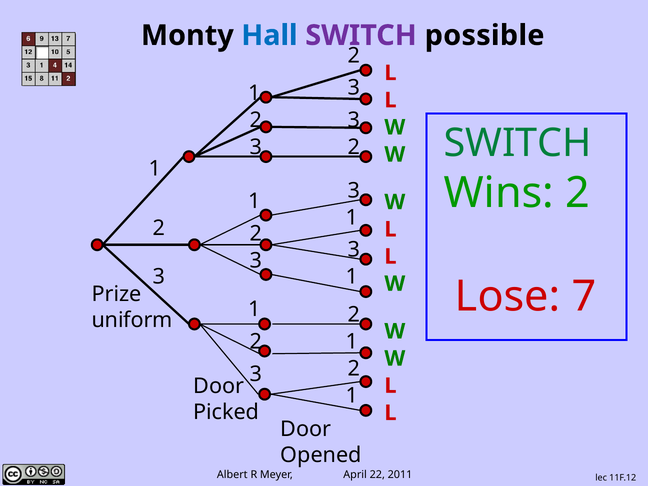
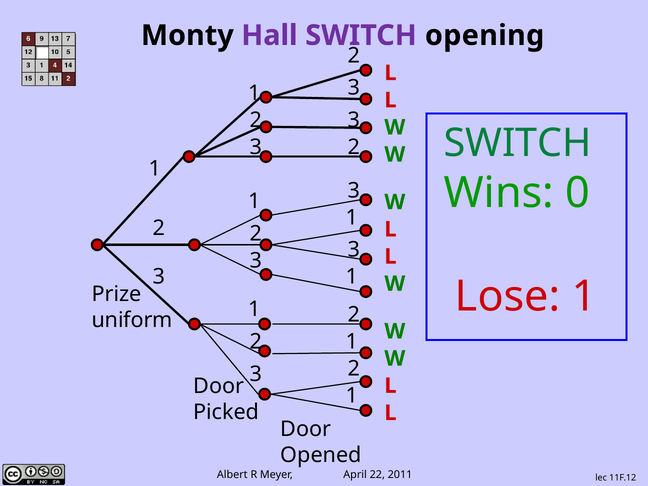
Hall colour: blue -> purple
possible: possible -> opening
Wins 2: 2 -> 0
Lose 7: 7 -> 1
